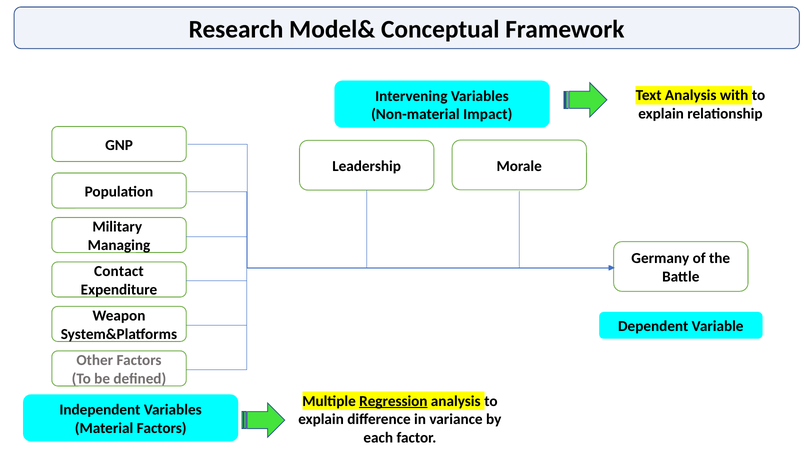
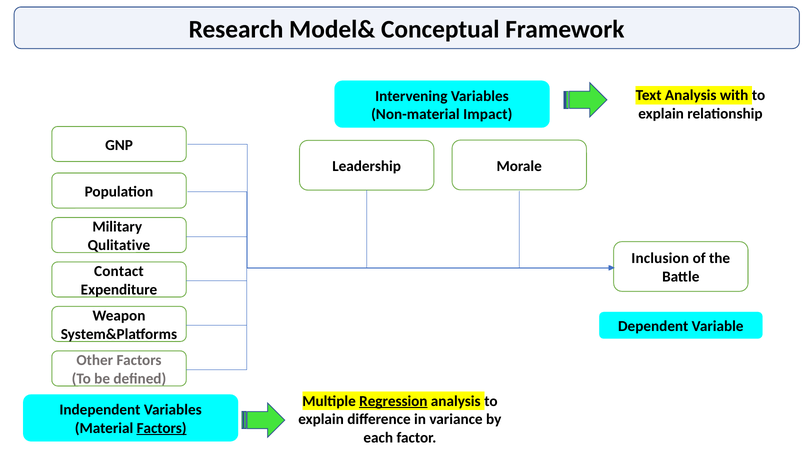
Managing: Managing -> Qulitative
Germany: Germany -> Inclusion
Factors at (162, 428) underline: none -> present
